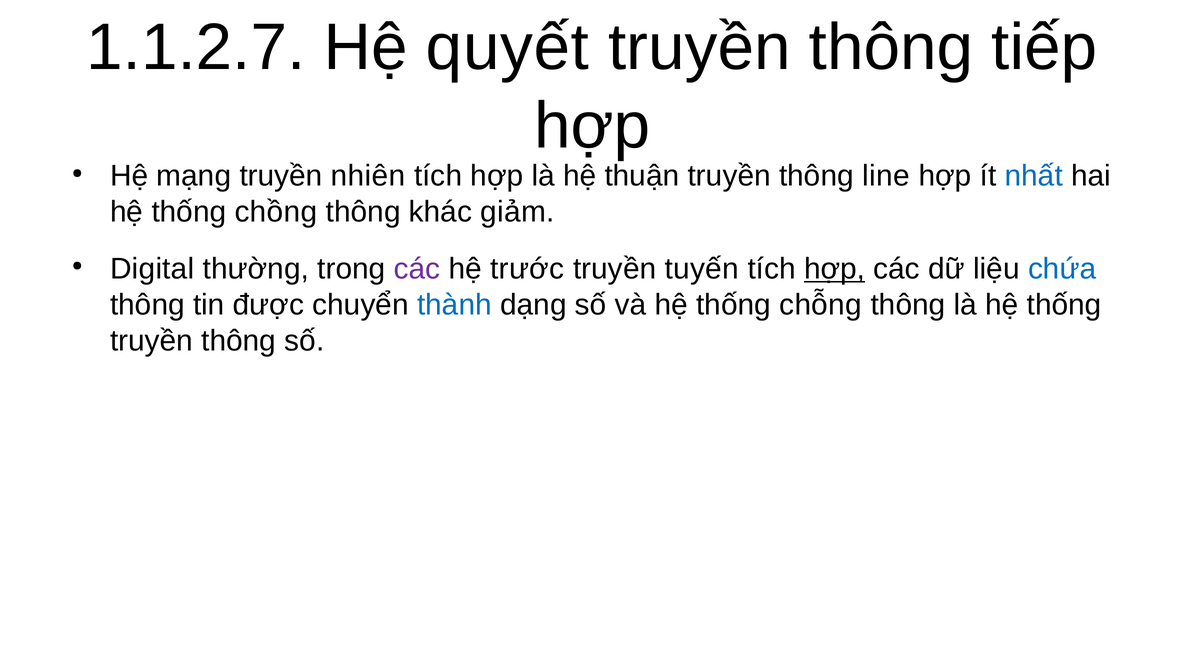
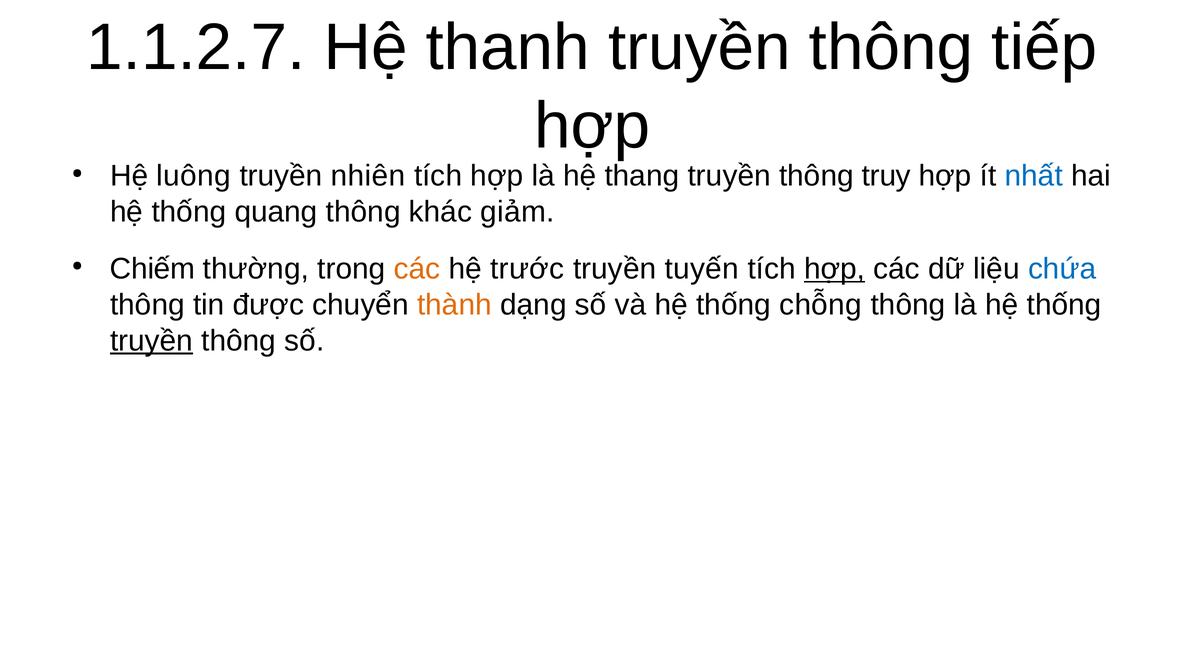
quyết: quyết -> thanh
mạng: mạng -> luông
thuận: thuận -> thang
line: line -> truy
chồng: chồng -> quang
Digital: Digital -> Chiếm
các at (417, 269) colour: purple -> orange
thành colour: blue -> orange
truyền at (152, 340) underline: none -> present
